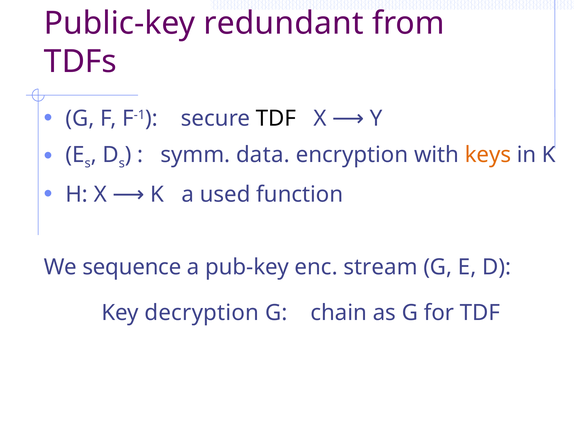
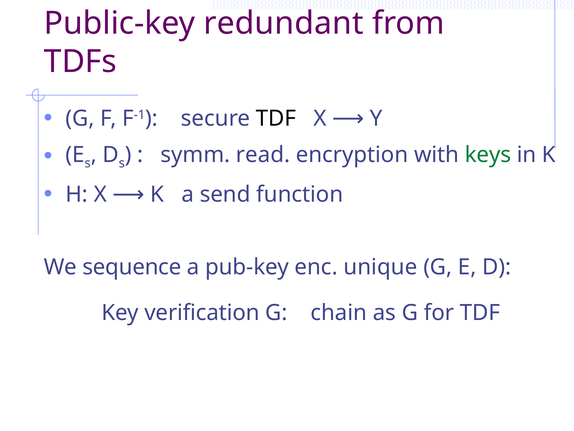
data: data -> read
keys colour: orange -> green
used: used -> send
stream: stream -> unique
decryption: decryption -> verification
